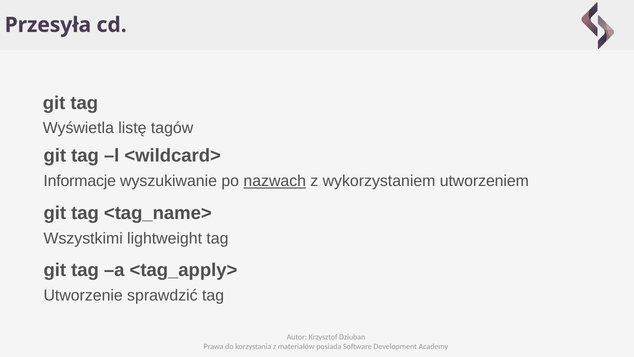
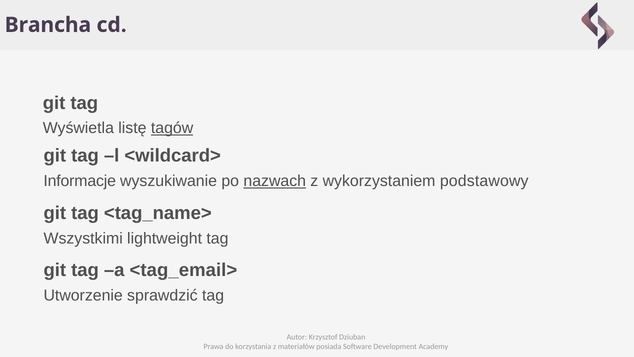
Przesyła: Przesyła -> Brancha
tagów underline: none -> present
utworzeniem: utworzeniem -> podstawowy
<tag_apply>: <tag_apply> -> <tag_email>
